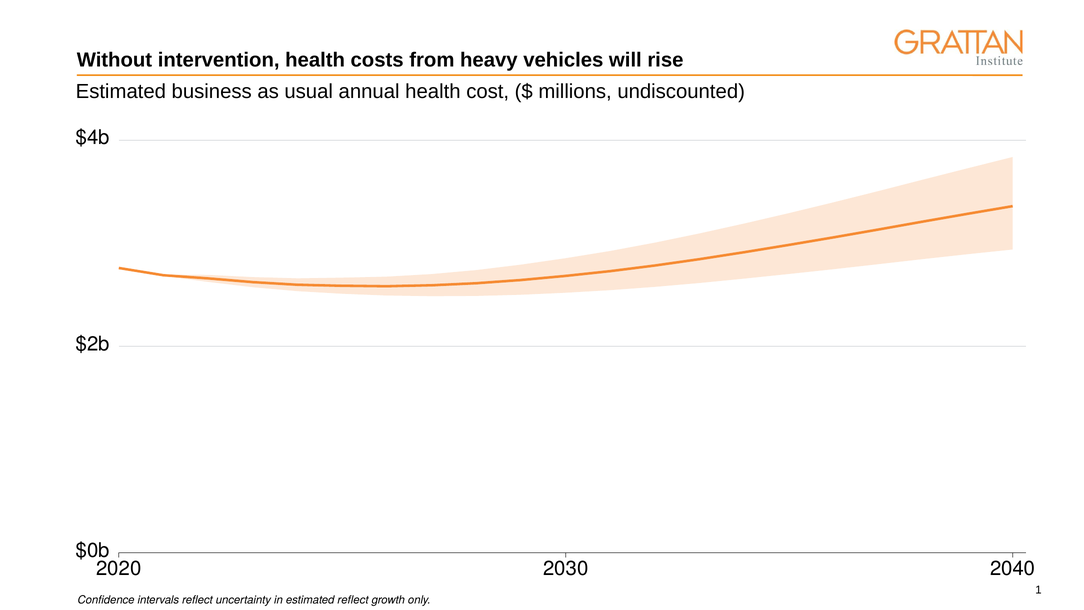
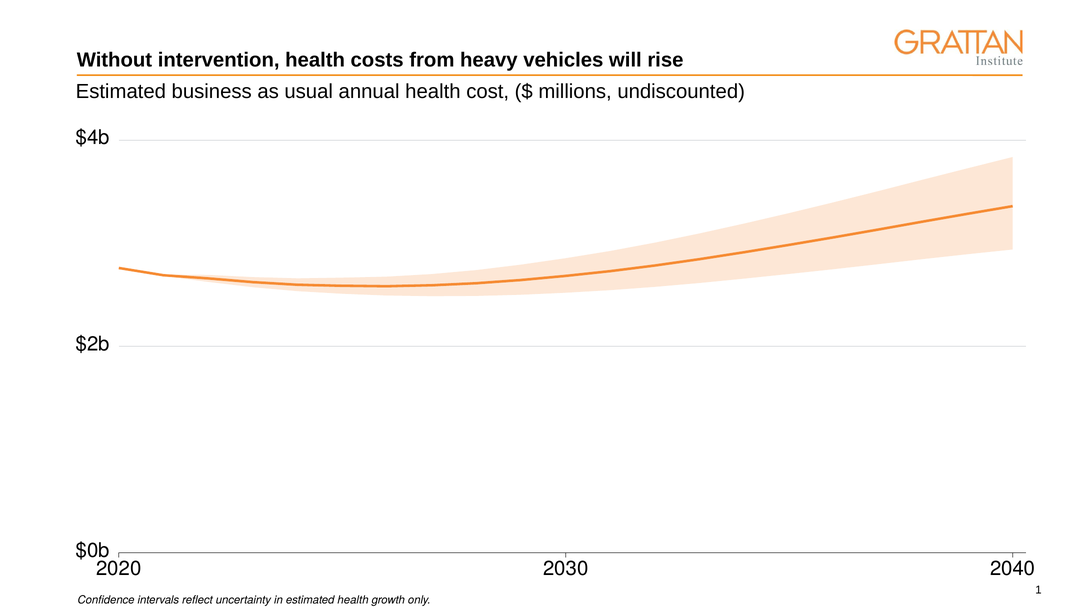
estimated reflect: reflect -> health
